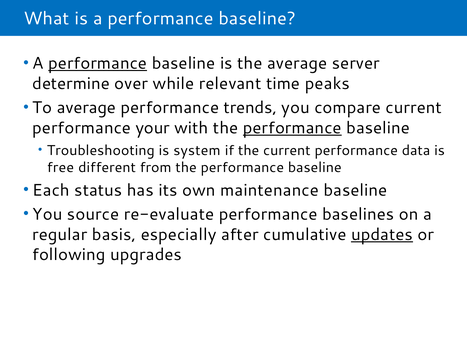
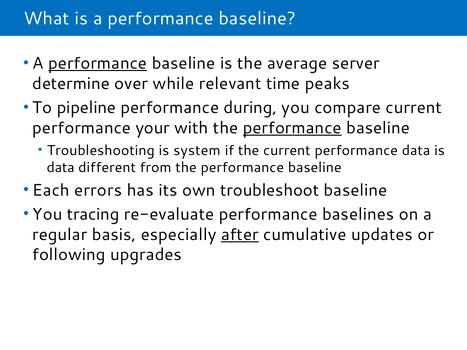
To average: average -> pipeline
trends: trends -> during
free at (60, 168): free -> data
status: status -> errors
maintenance: maintenance -> troubleshoot
source: source -> tracing
after underline: none -> present
updates underline: present -> none
